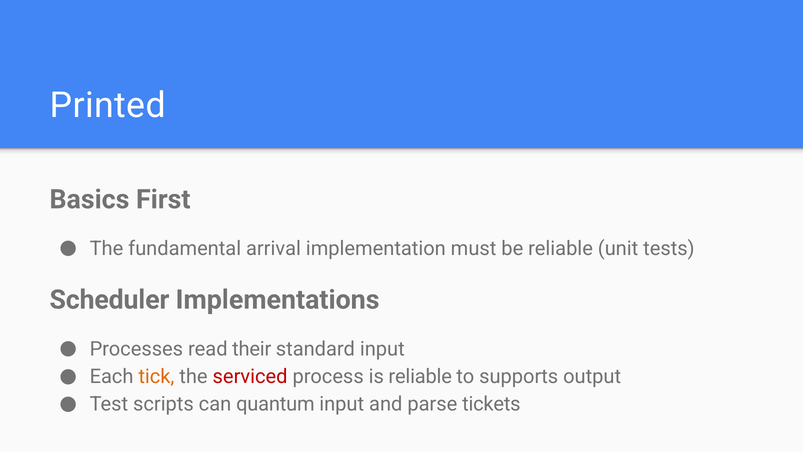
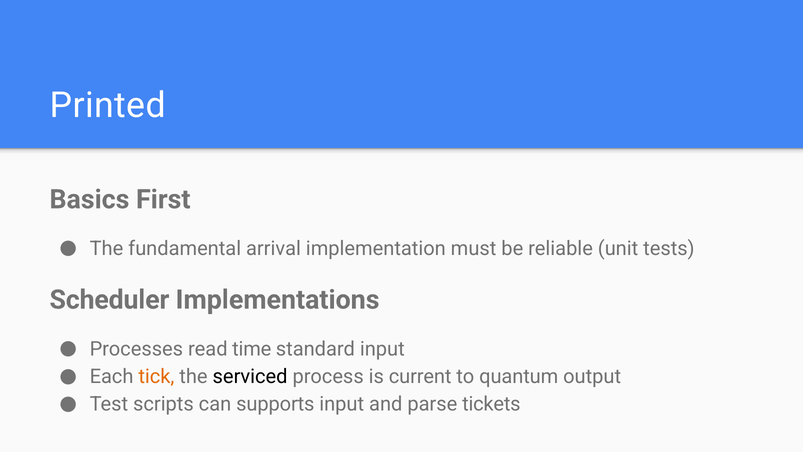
their: their -> time
serviced colour: red -> black
is reliable: reliable -> current
supports: supports -> quantum
quantum: quantum -> supports
